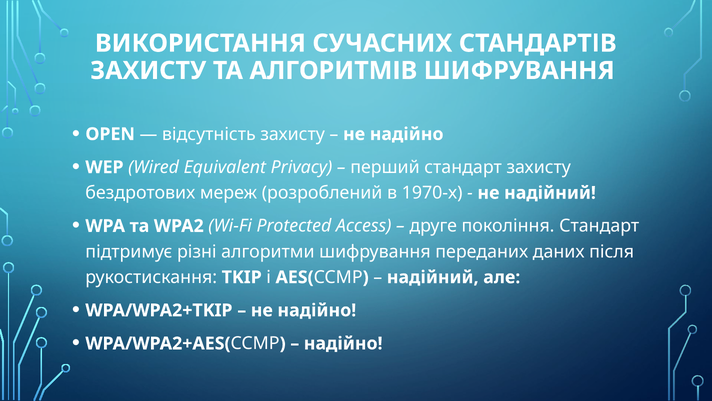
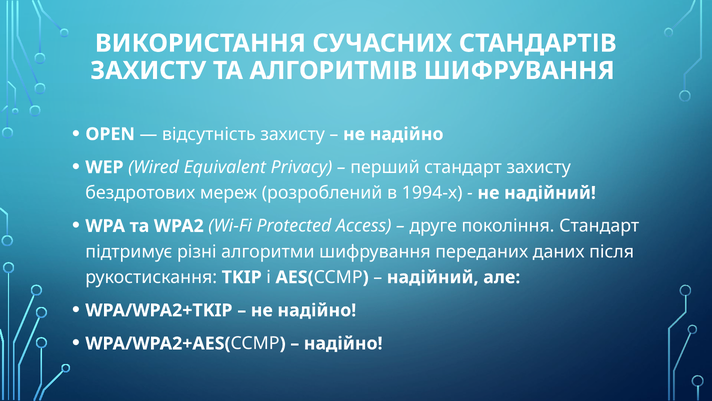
1970-х: 1970-х -> 1994-х
